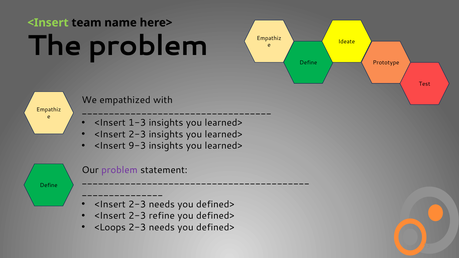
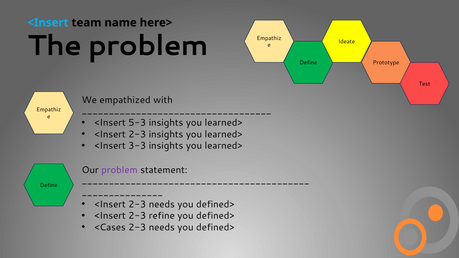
<Insert at (48, 23) colour: light green -> light blue
1-3: 1-3 -> 5-3
9-3: 9-3 -> 3-3
<Loops: <Loops -> <Cases
